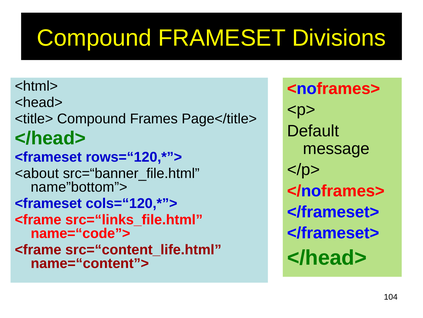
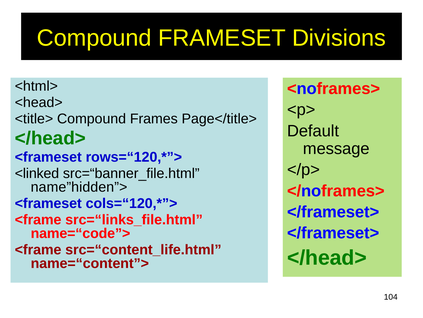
<about: <about -> <linked
name”bottom”>: name”bottom”> -> name”hidden”>
